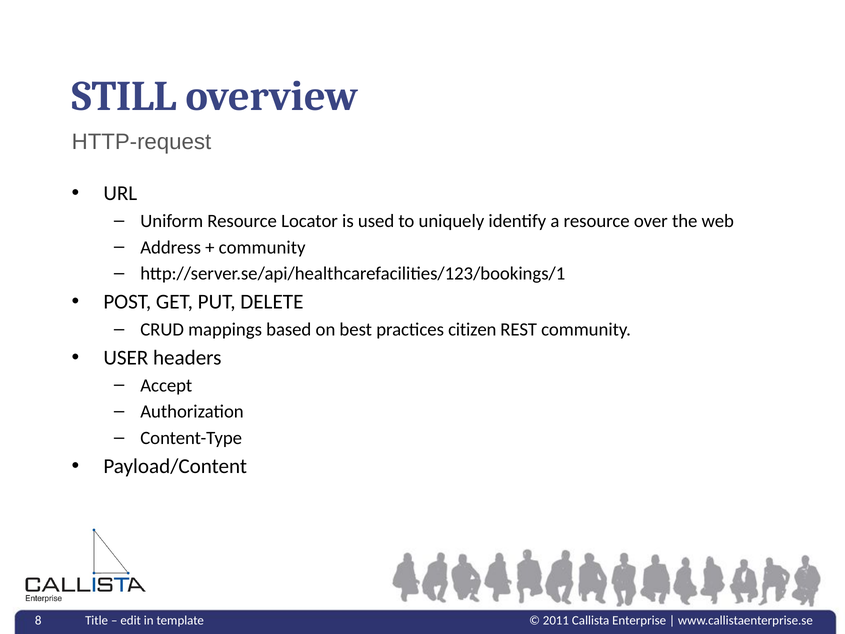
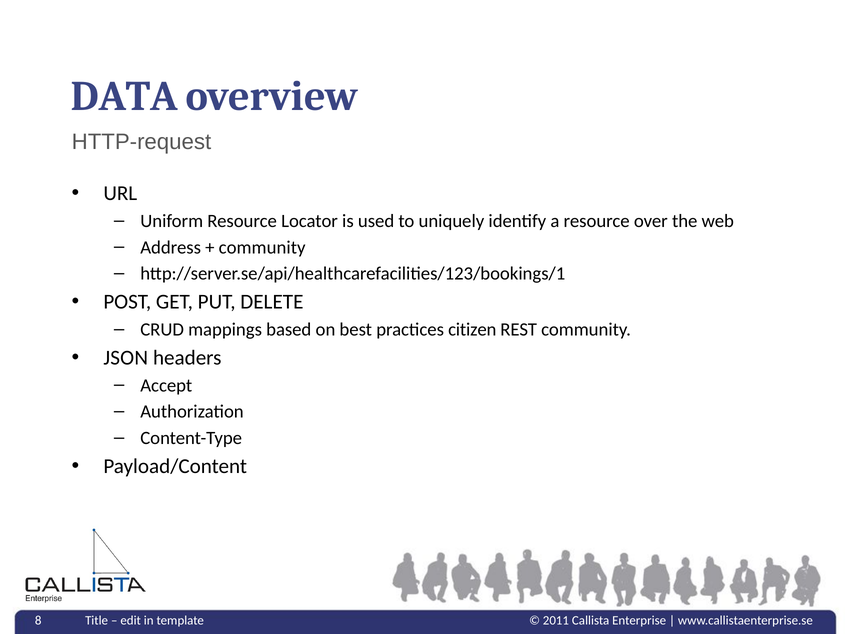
STILL: STILL -> DATA
USER: USER -> JSON
